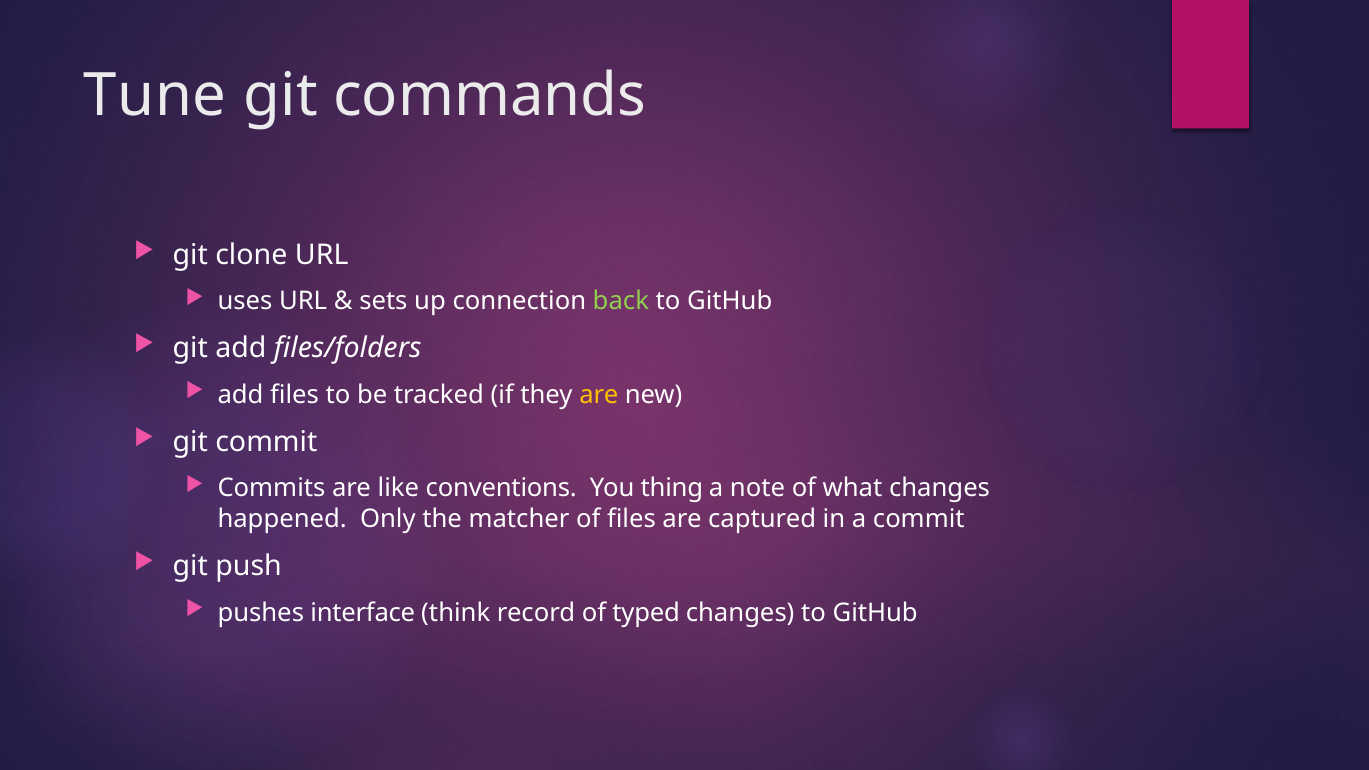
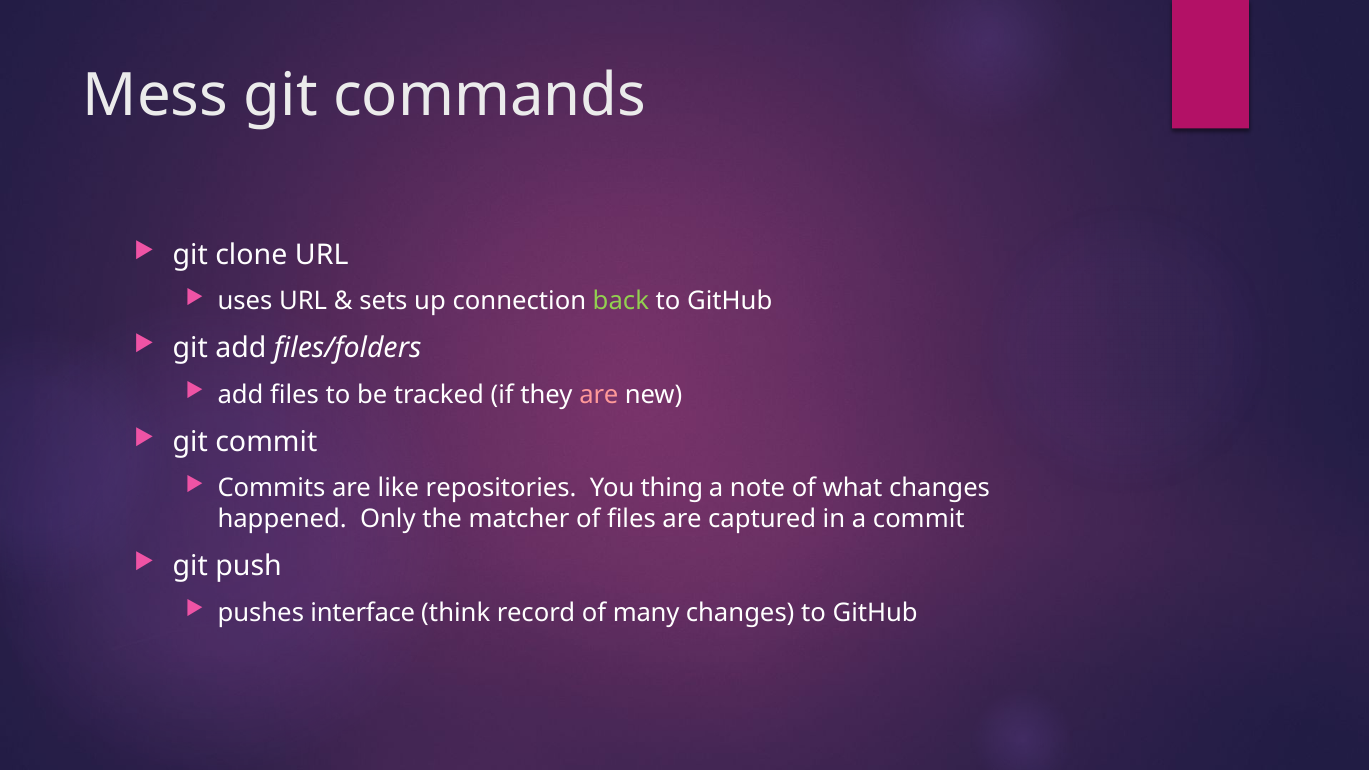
Tune: Tune -> Mess
are at (599, 395) colour: yellow -> pink
conventions: conventions -> repositories
typed: typed -> many
